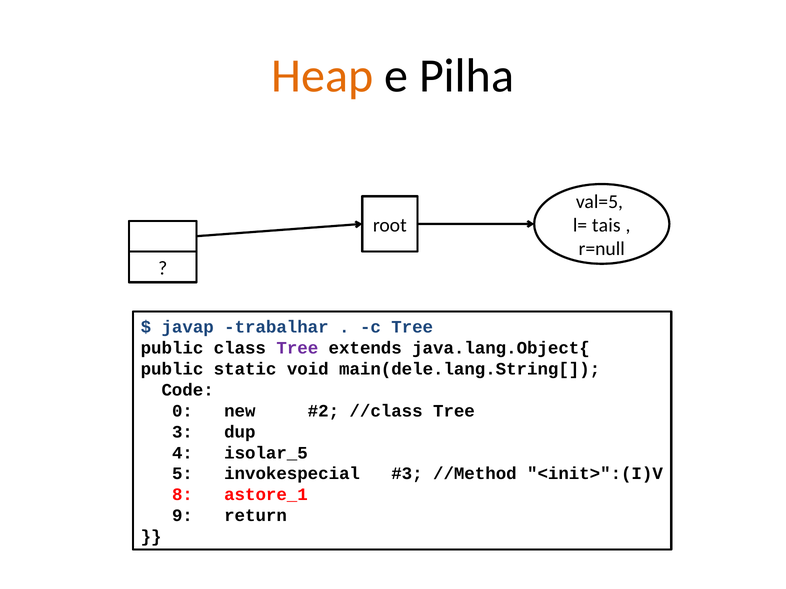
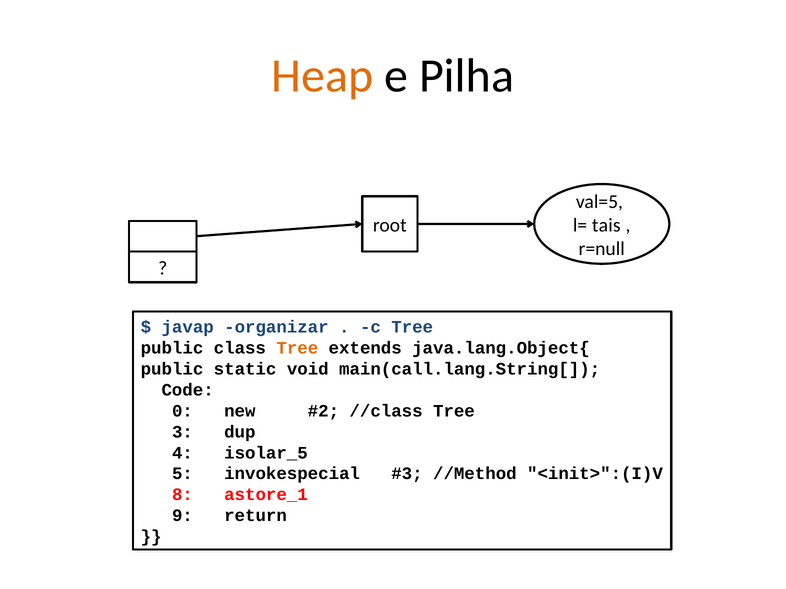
trabalhar: trabalhar -> organizar
Tree at (297, 348) colour: purple -> orange
main(dele.lang.String[: main(dele.lang.String[ -> main(call.lang.String[
